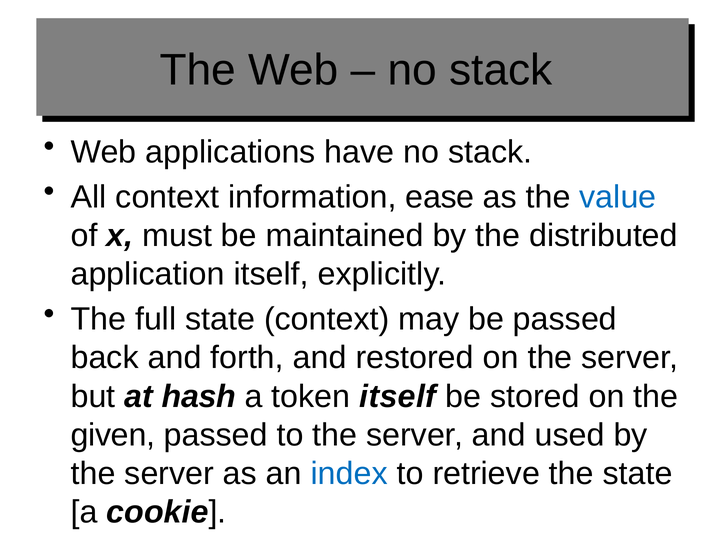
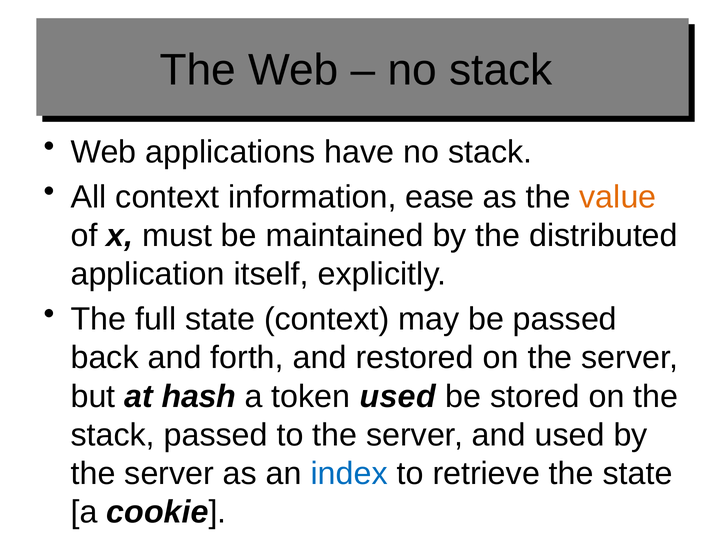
value colour: blue -> orange
token itself: itself -> used
given at (113, 436): given -> stack
